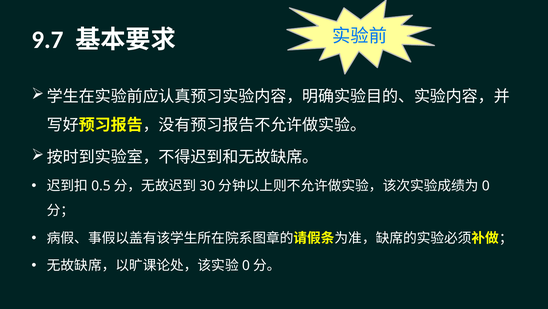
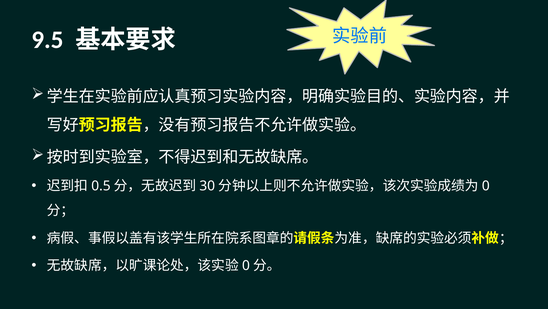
9.7: 9.7 -> 9.5
